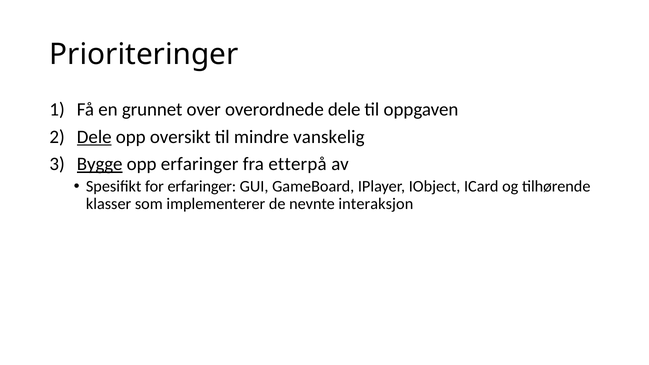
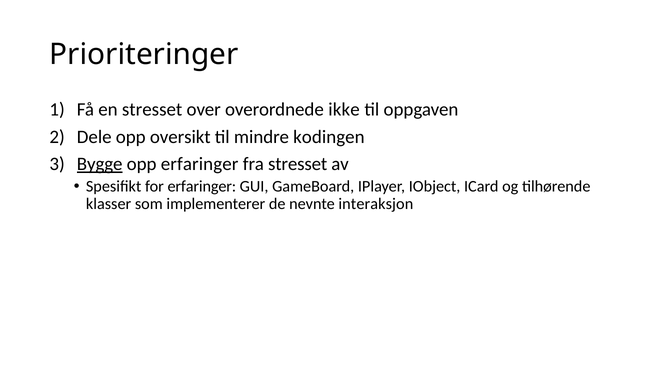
en grunnet: grunnet -> stresset
overordnede dele: dele -> ikke
Dele at (94, 137) underline: present -> none
vanskelig: vanskelig -> kodingen
fra etterpå: etterpå -> stresset
